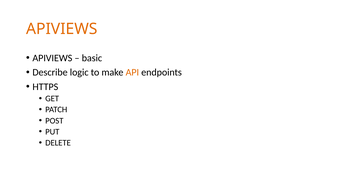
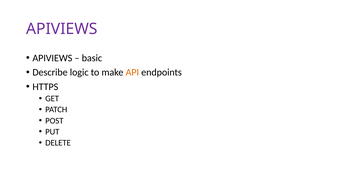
APIVIEWS at (62, 29) colour: orange -> purple
